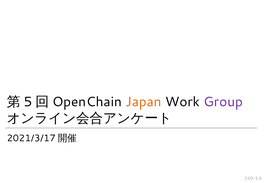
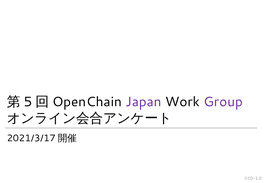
Japan colour: orange -> purple
